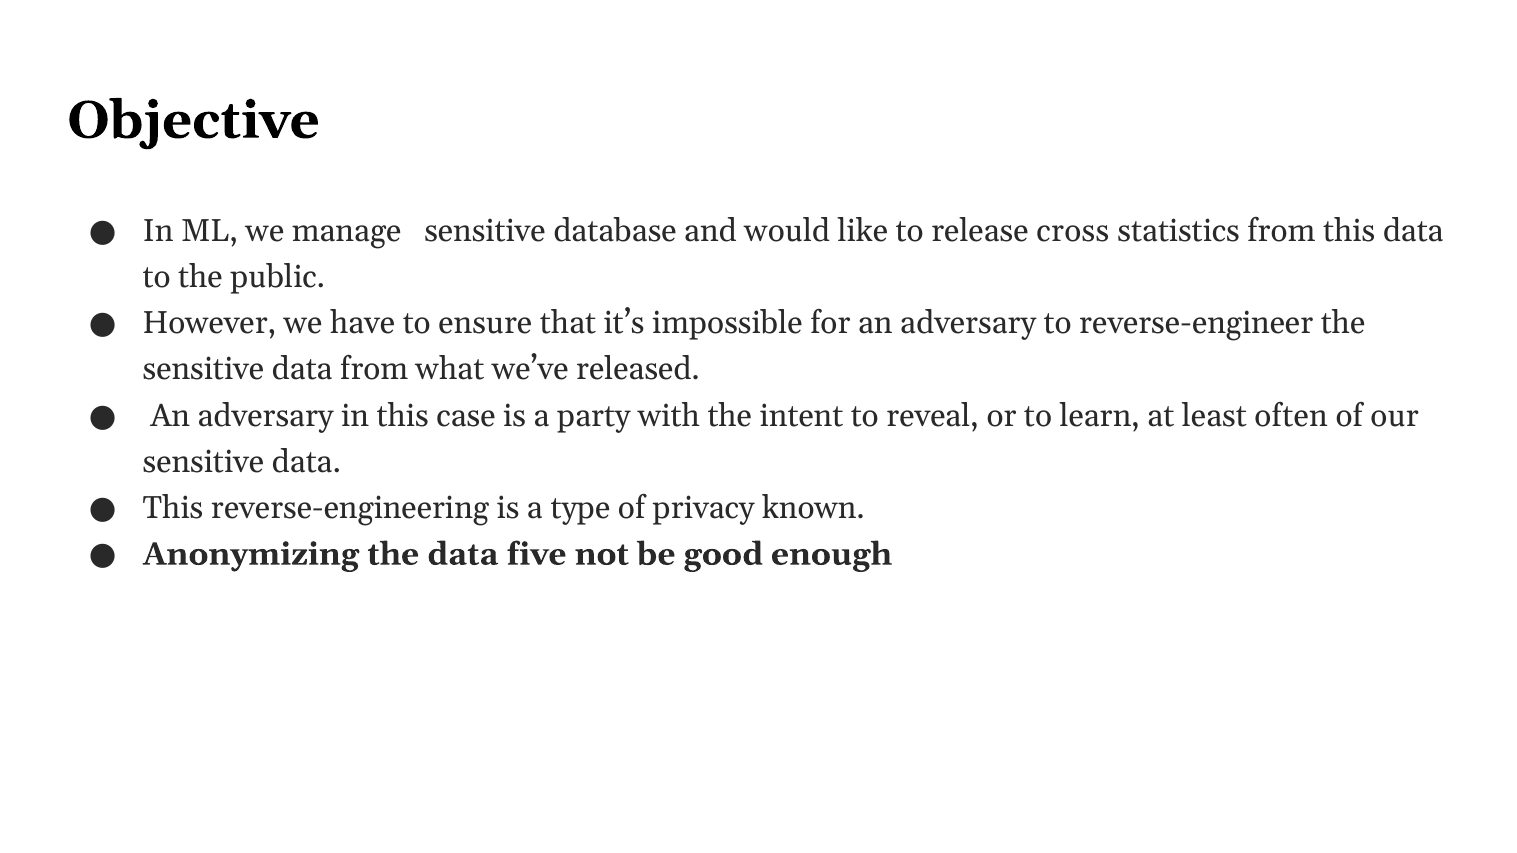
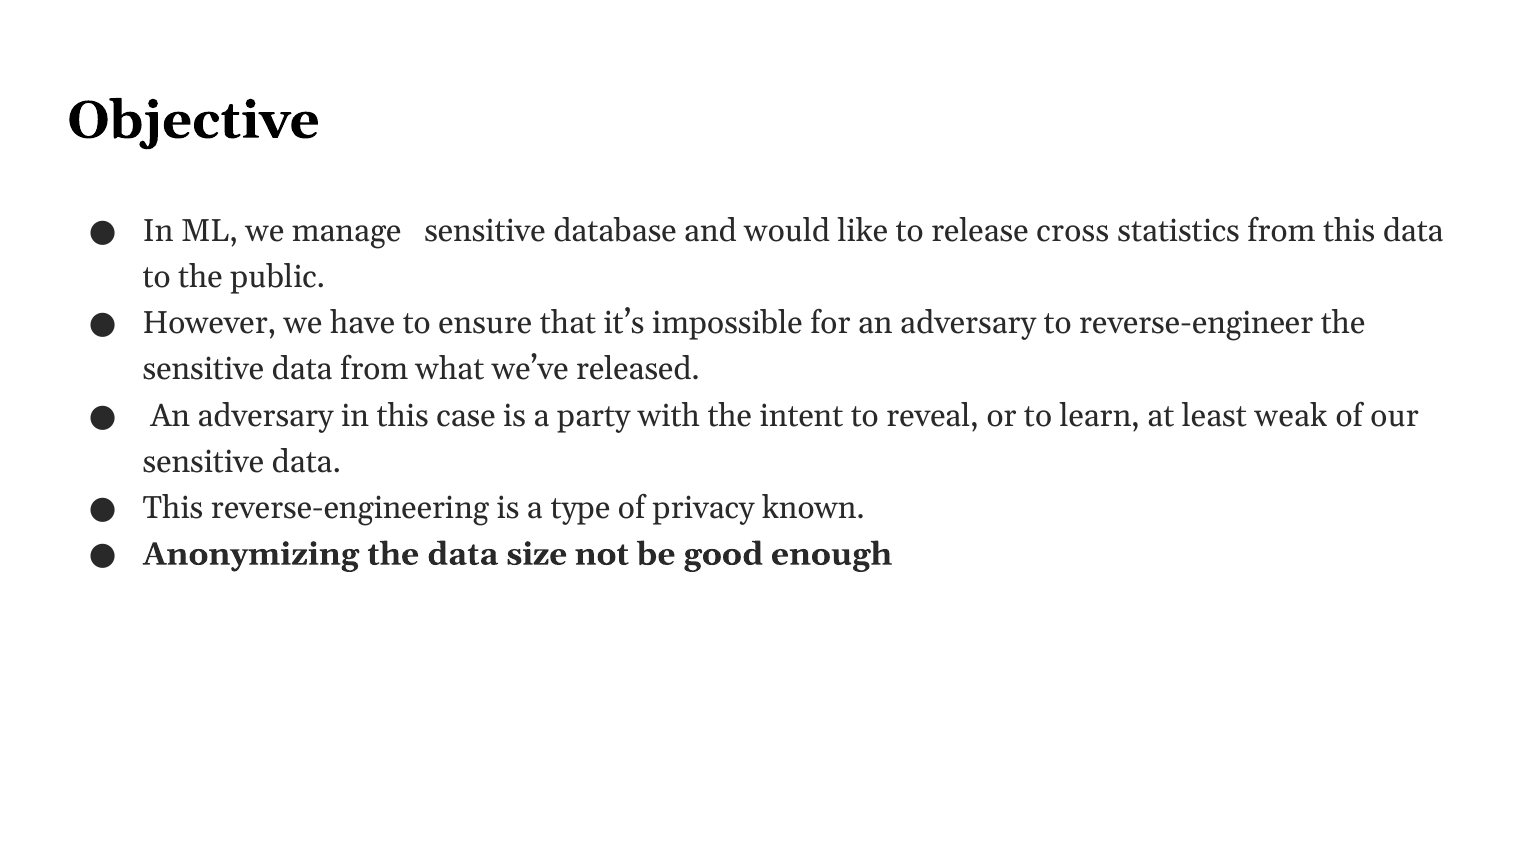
often: often -> weak
five: five -> size
